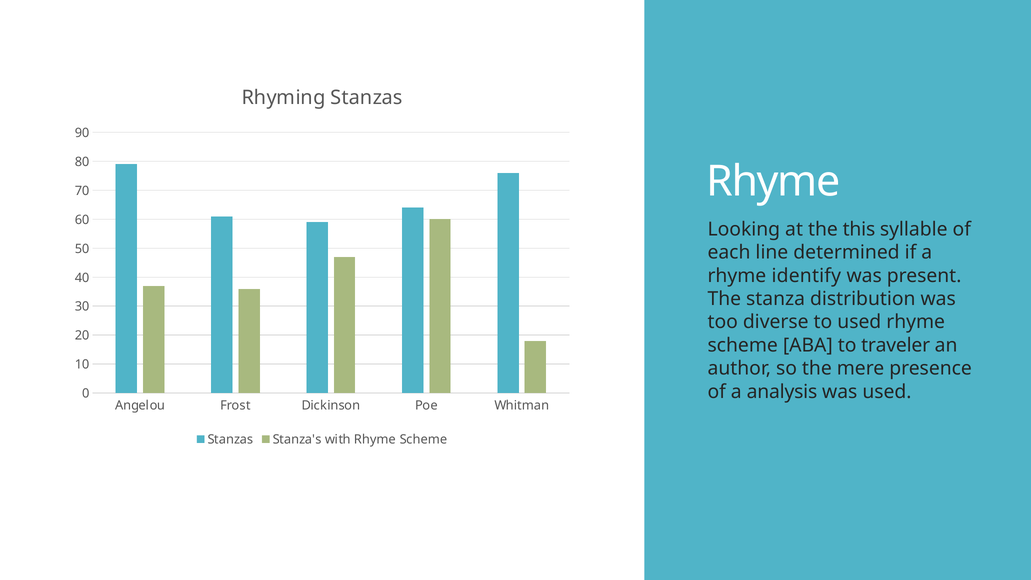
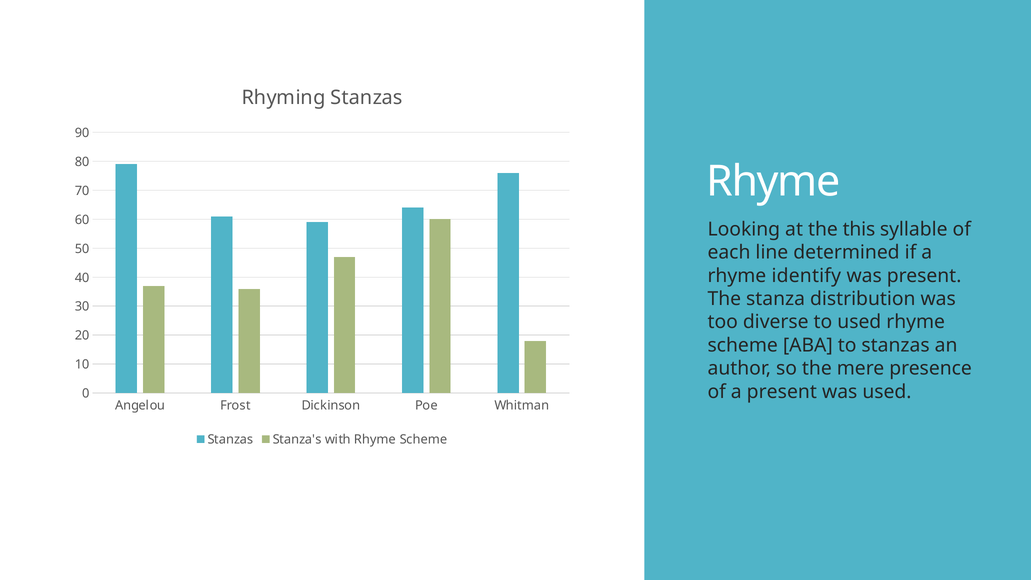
to traveler: traveler -> stanzas
a analysis: analysis -> present
